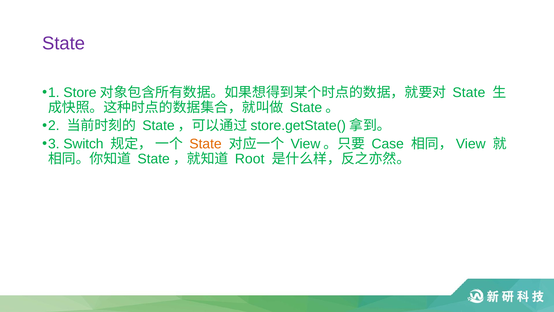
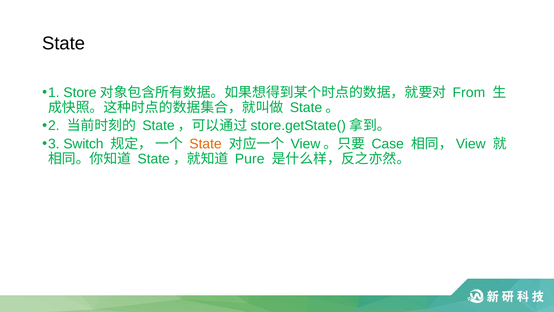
State at (64, 43) colour: purple -> black
State at (469, 92): State -> From
Root: Root -> Pure
